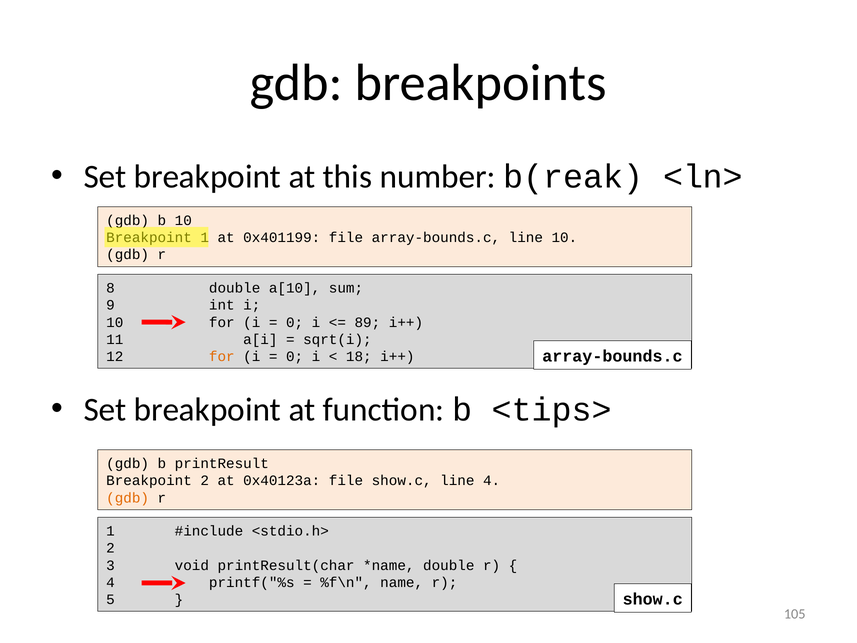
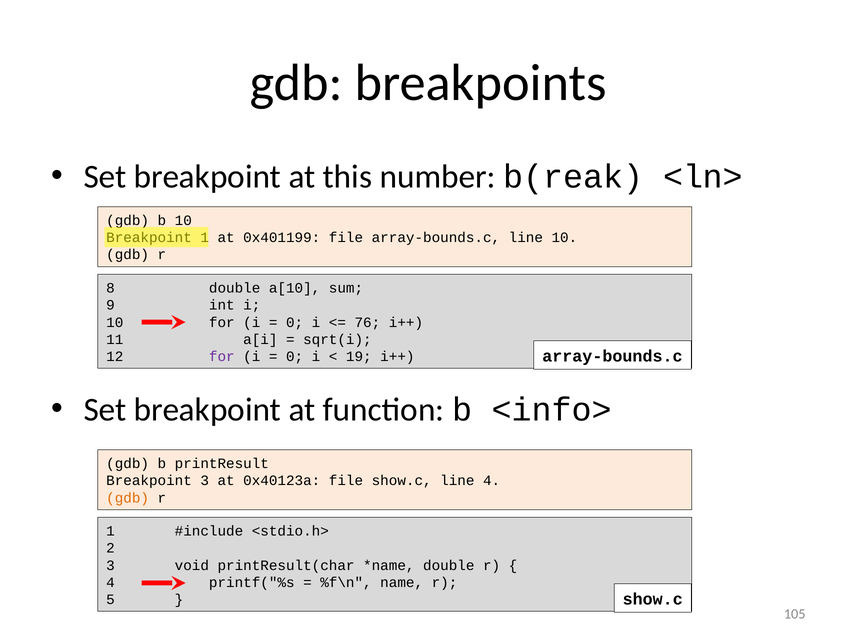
89: 89 -> 76
for at (222, 356) colour: orange -> purple
18: 18 -> 19
<tips>: <tips> -> <info>
Breakpoint 2: 2 -> 3
